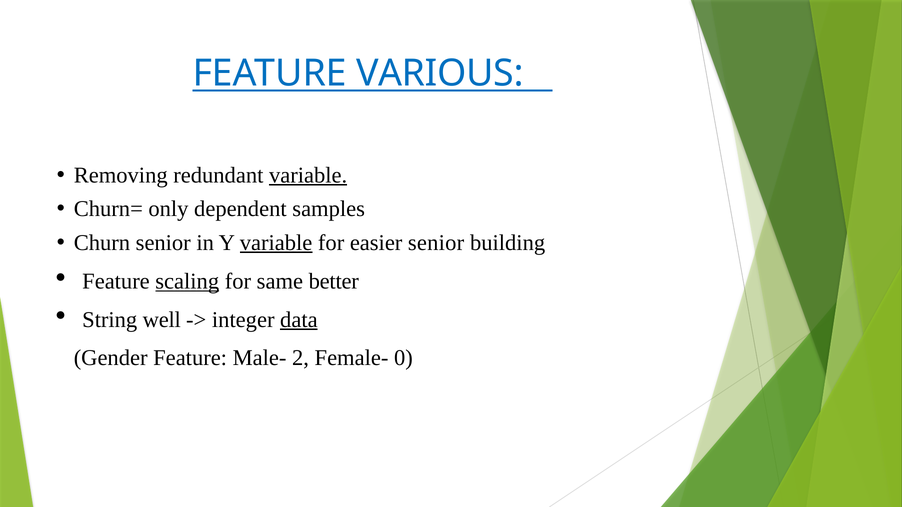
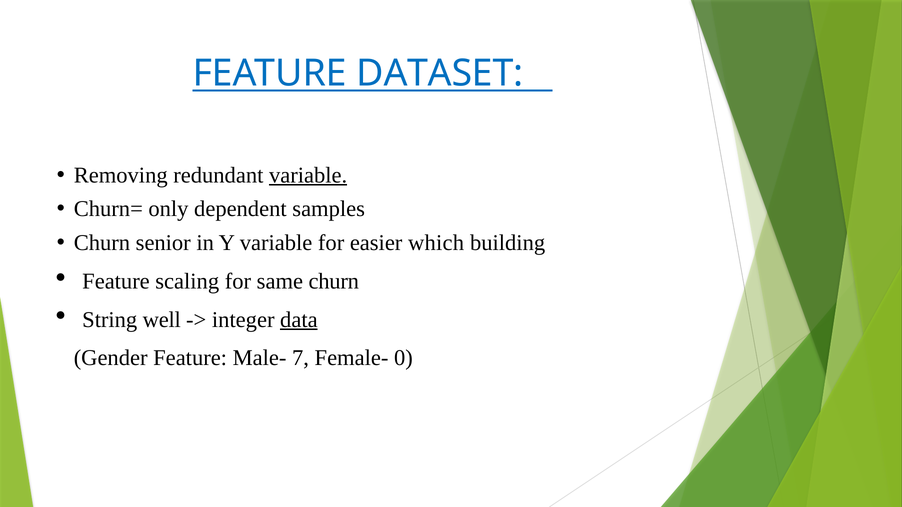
VARIOUS: VARIOUS -> DATASET
variable at (276, 243) underline: present -> none
easier senior: senior -> which
scaling underline: present -> none
same better: better -> churn
2: 2 -> 7
